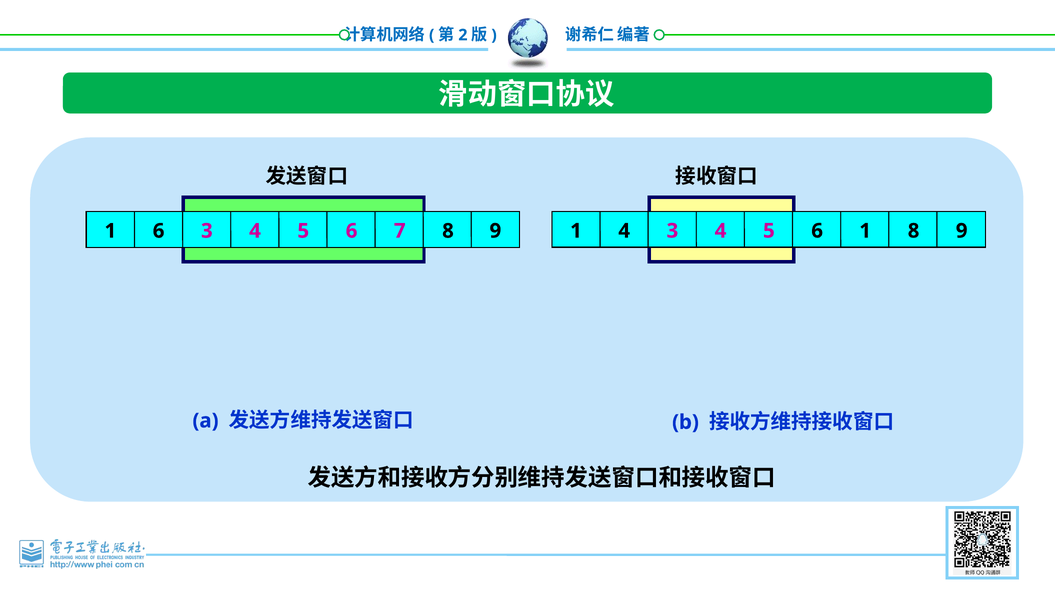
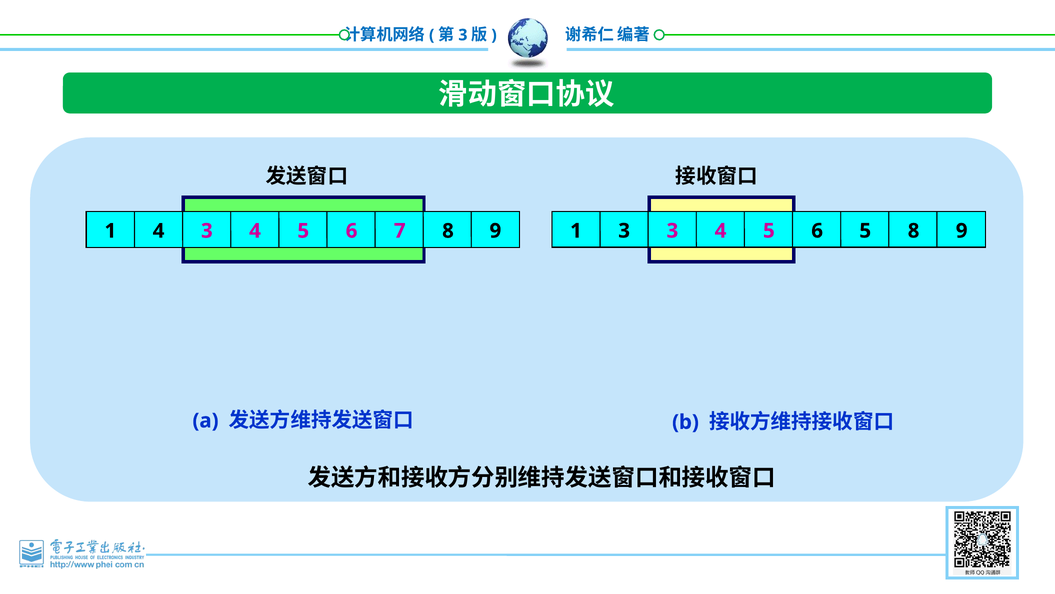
2 at (463, 35): 2 -> 3
1 4: 4 -> 3
6 1: 1 -> 5
1 6: 6 -> 4
